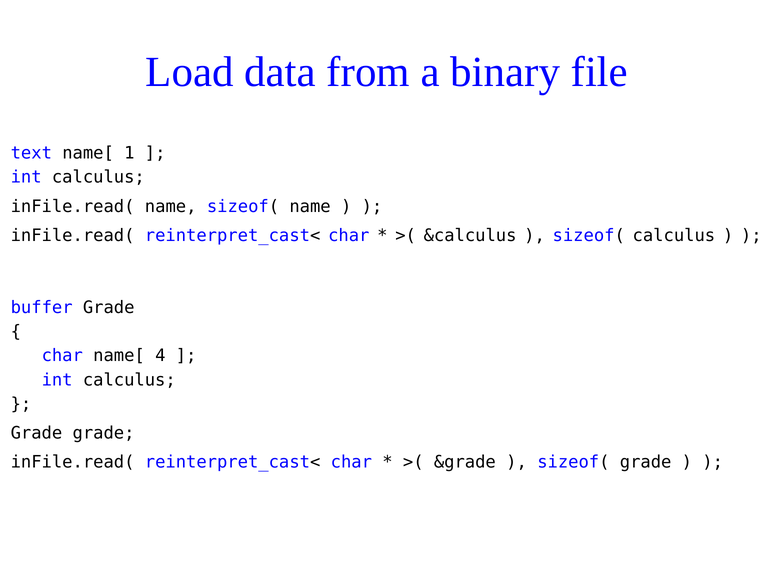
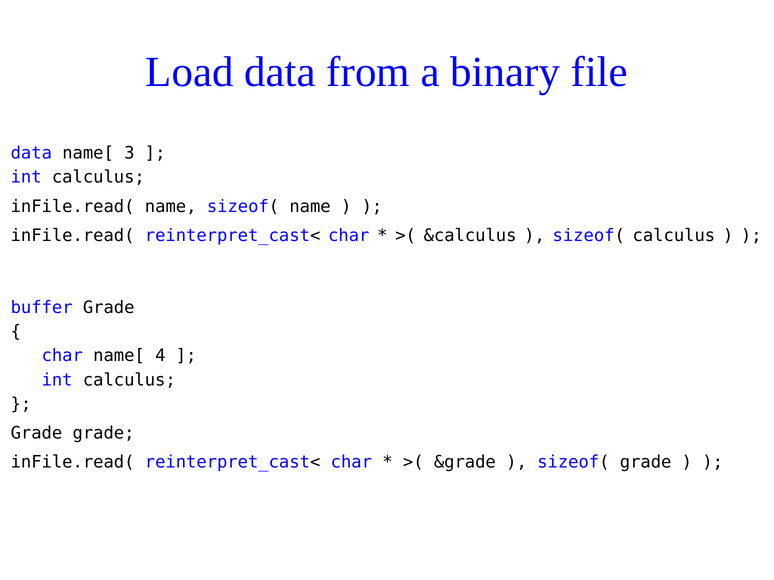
text at (31, 153): text -> data
1: 1 -> 3
